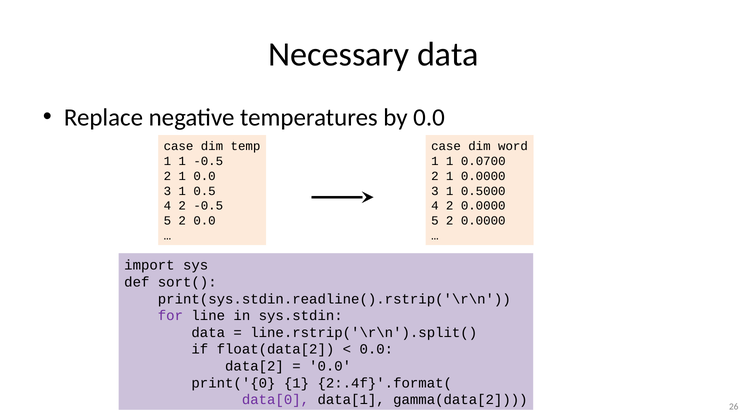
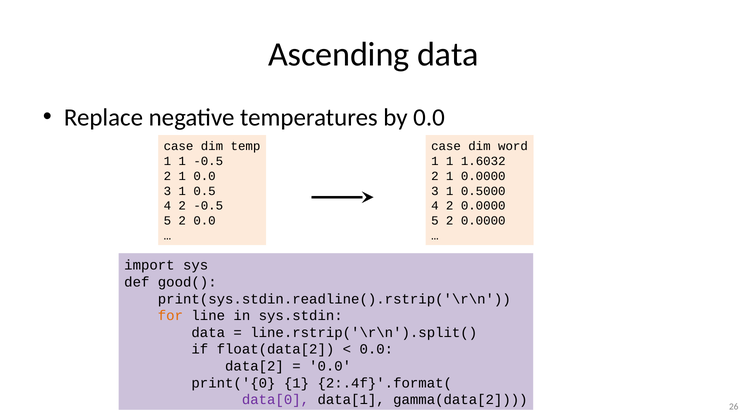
Necessary: Necessary -> Ascending
0.0700: 0.0700 -> 1.6032
sort(: sort( -> good(
for colour: purple -> orange
